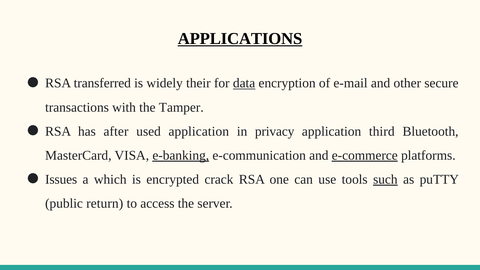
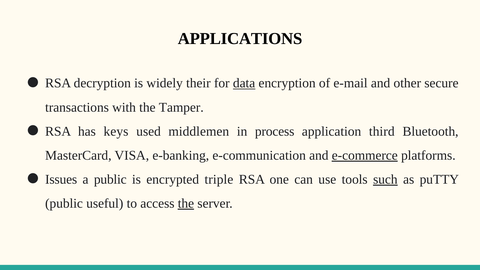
APPLICATIONS underline: present -> none
transferred: transferred -> decryption
after: after -> keys
used application: application -> middlemen
privacy: privacy -> process
e-banking underline: present -> none
a which: which -> public
crack: crack -> triple
return: return -> useful
the at (186, 203) underline: none -> present
